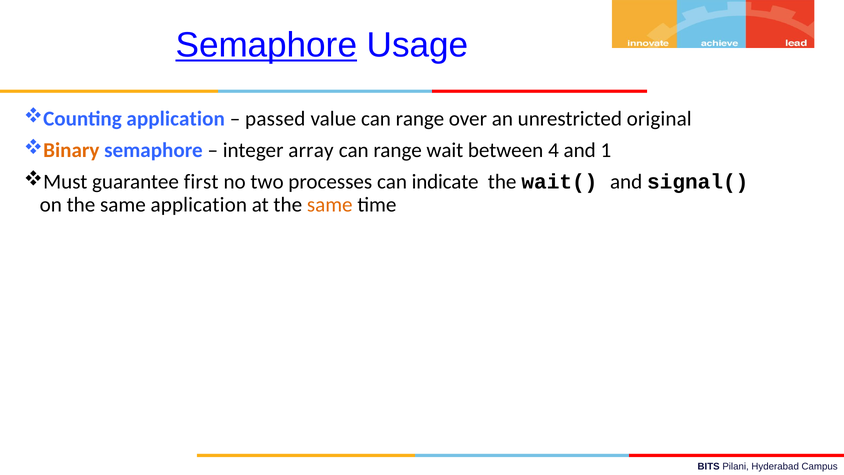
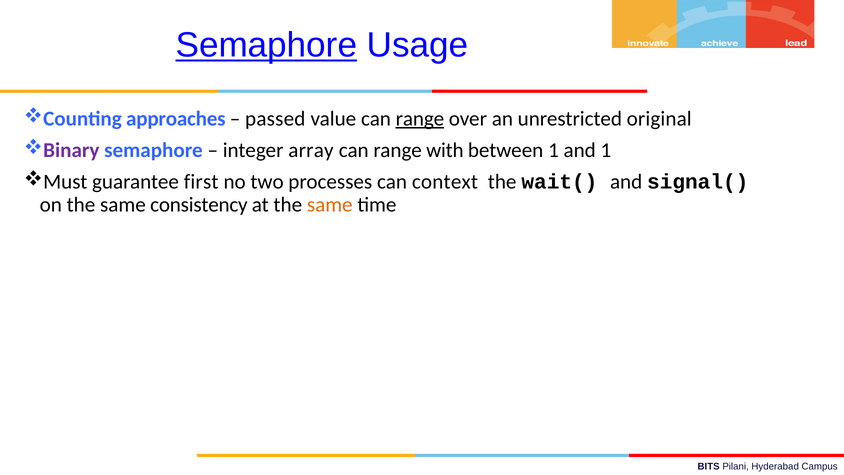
Counting application: application -> approaches
range at (420, 119) underline: none -> present
Binary colour: orange -> purple
wait: wait -> with
between 4: 4 -> 1
indicate: indicate -> context
same application: application -> consistency
